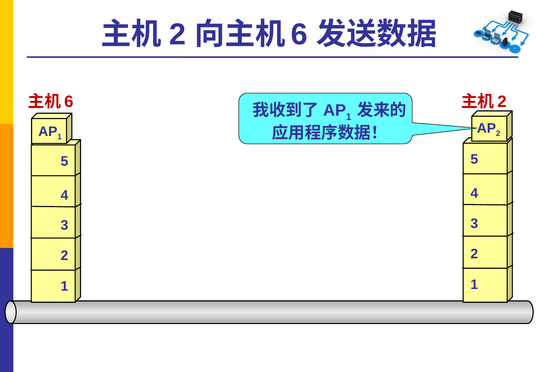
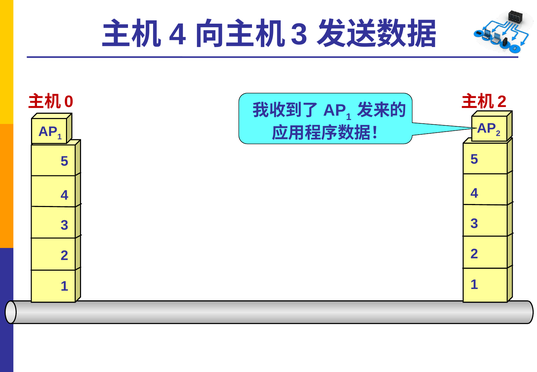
2 at (178, 35): 2 -> 4
6 at (299, 35): 6 -> 3
6 at (69, 102): 6 -> 0
